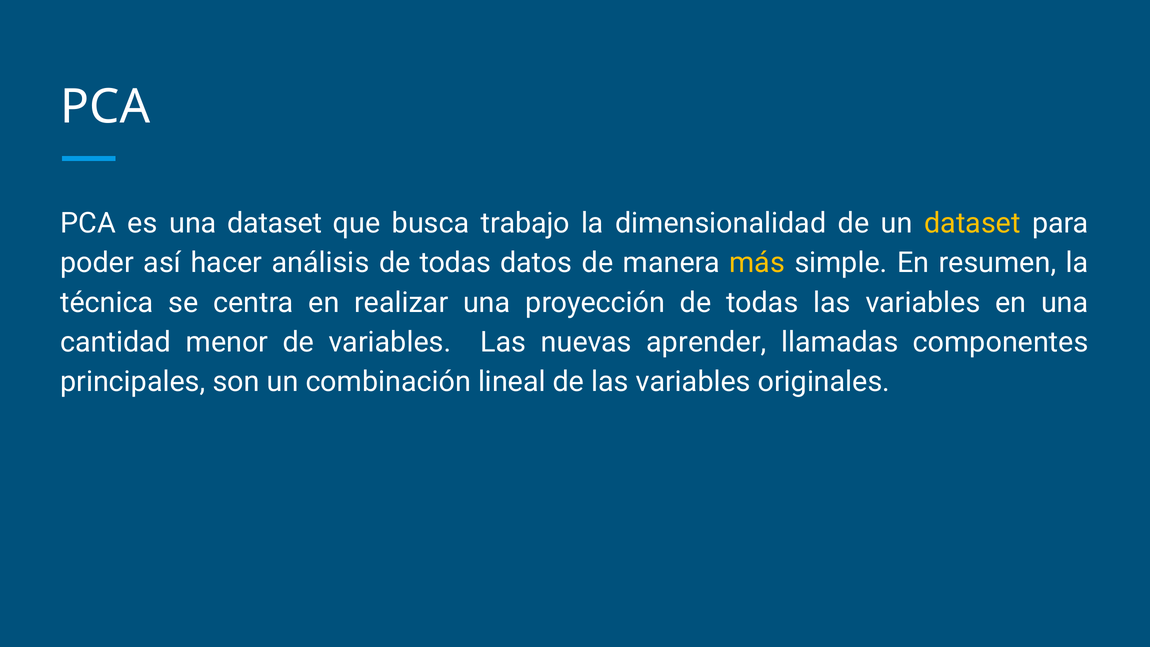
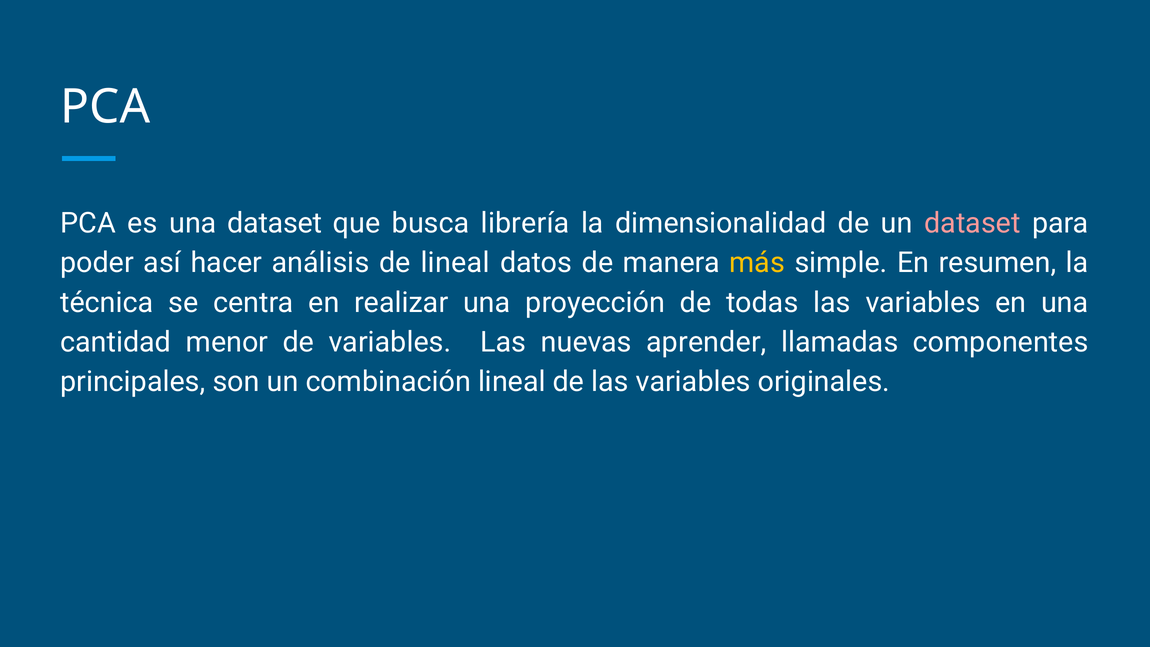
trabajo: trabajo -> librería
dataset at (972, 223) colour: yellow -> pink
análisis de todas: todas -> lineal
